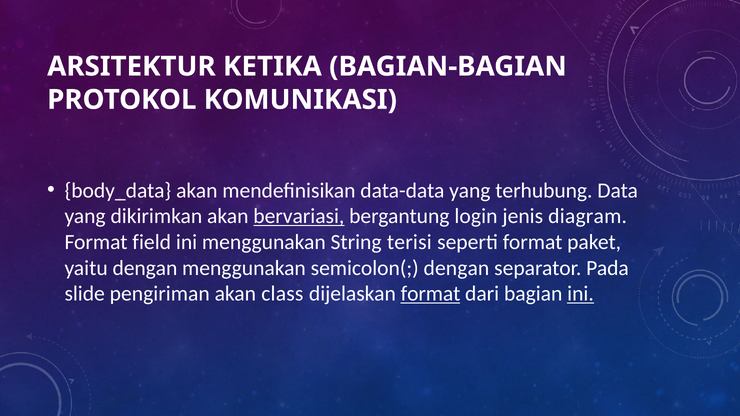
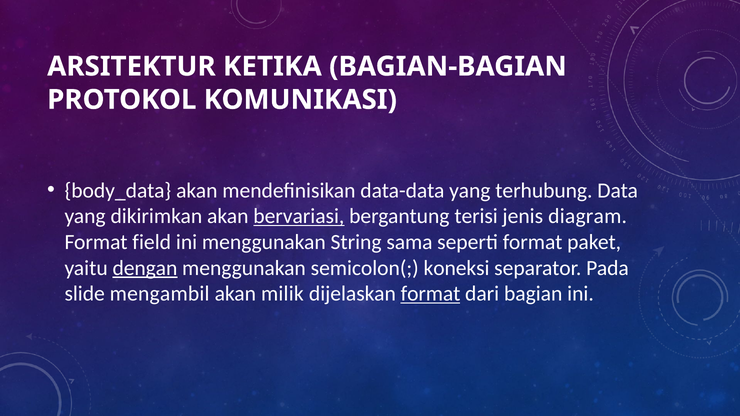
login: login -> terisi
terisi: terisi -> sama
dengan at (145, 268) underline: none -> present
semicolon( dengan: dengan -> koneksi
pengiriman: pengiriman -> mengambil
class: class -> milik
ini at (581, 294) underline: present -> none
